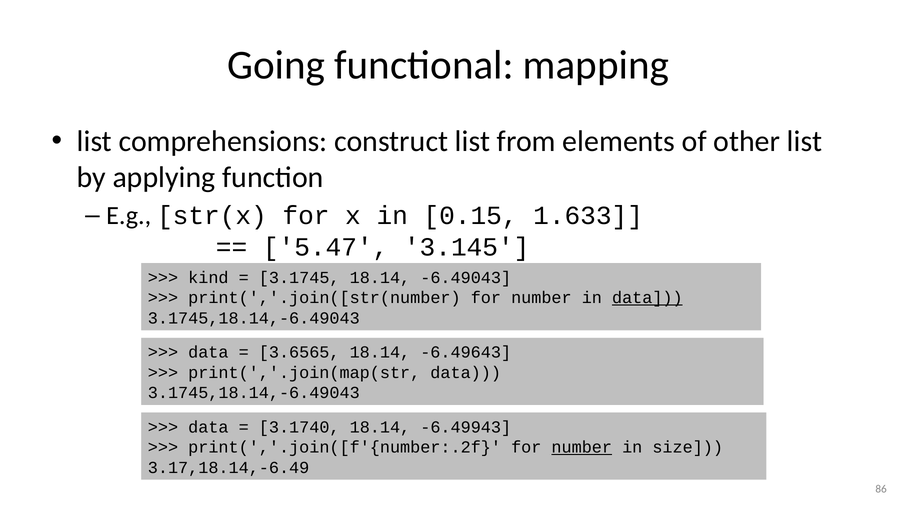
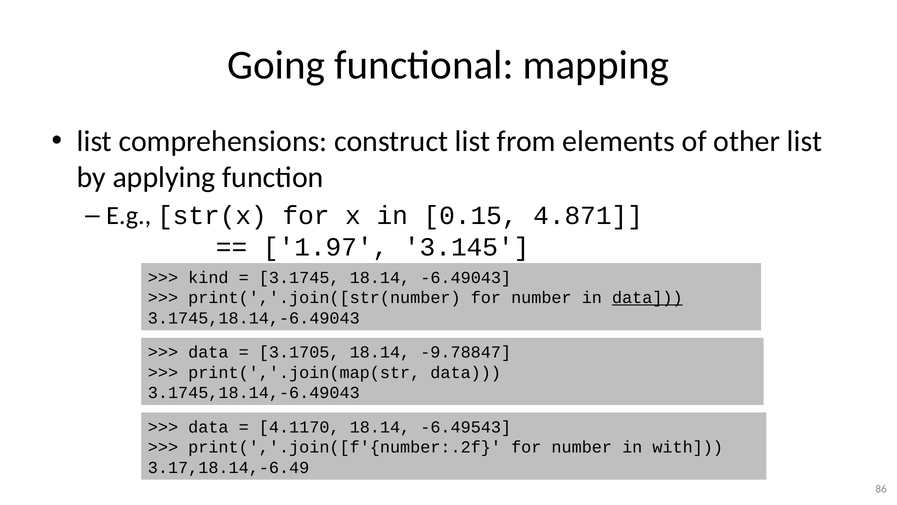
1.633: 1.633 -> 4.871
5.47: 5.47 -> 1.97
3.6565: 3.6565 -> 3.1705
-6.49643: -6.49643 -> -9.78847
3.1740: 3.1740 -> 4.1170
-6.49943: -6.49943 -> -6.49543
number at (582, 447) underline: present -> none
size: size -> with
